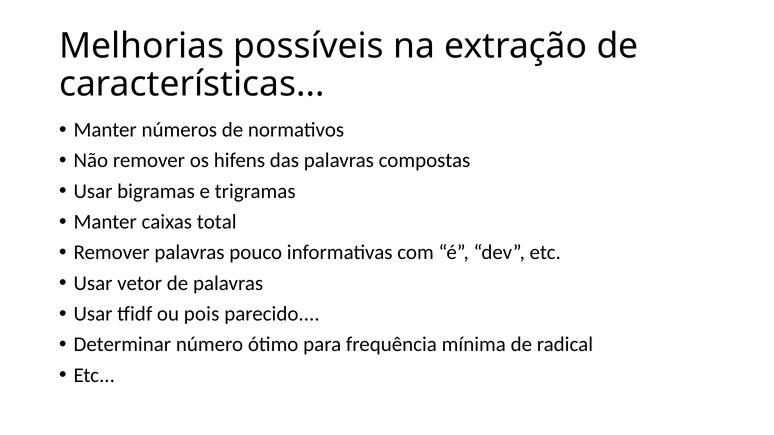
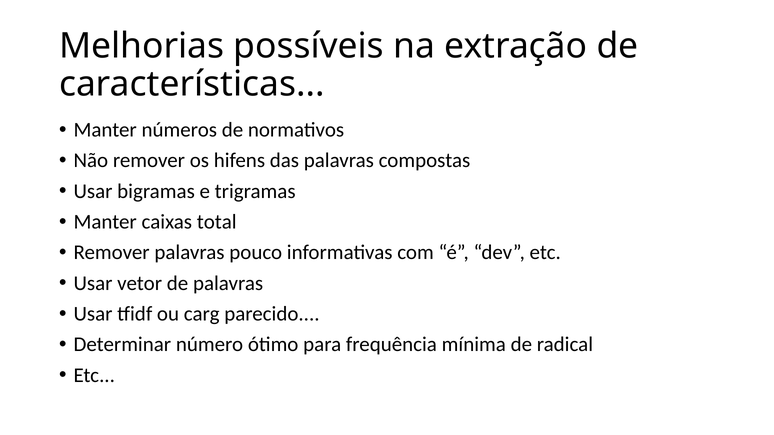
pois: pois -> carg
